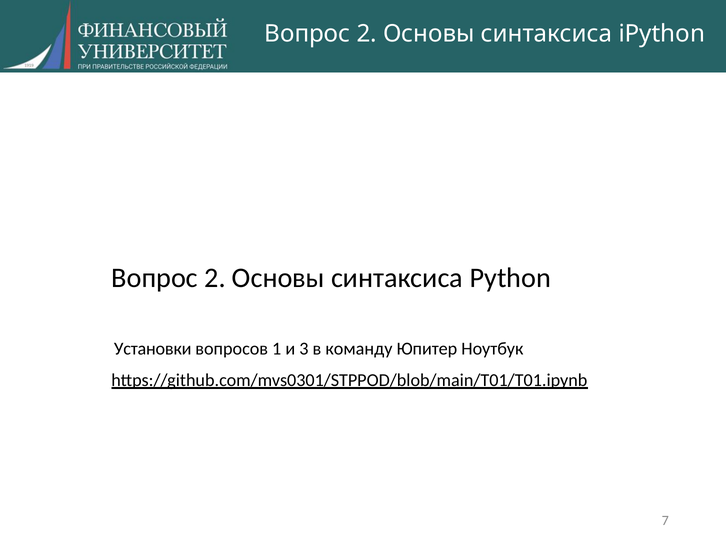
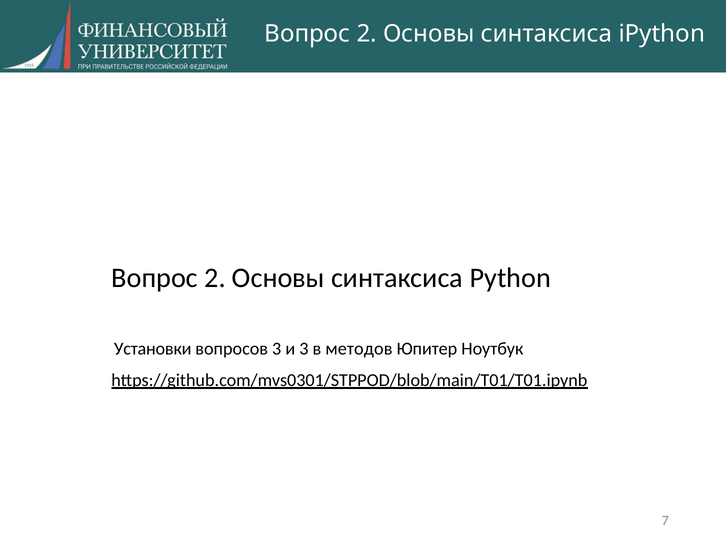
вопросов 1: 1 -> 3
команду: команду -> методов
